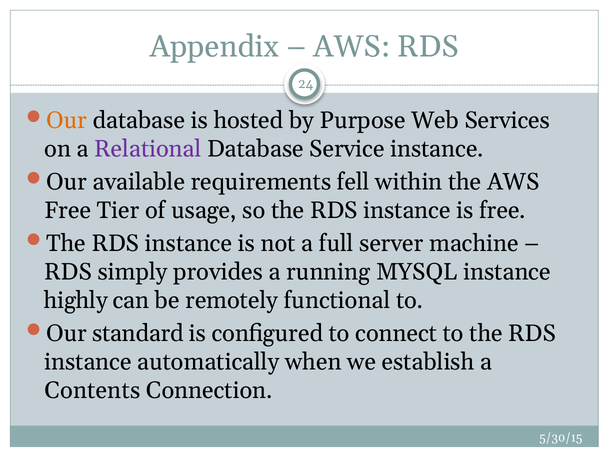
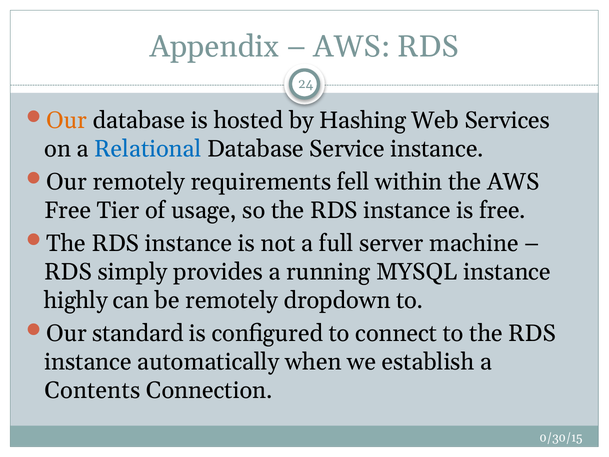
Purpose: Purpose -> Hashing
Relational colour: purple -> blue
Our available: available -> remotely
functional: functional -> dropdown
5/30/15: 5/30/15 -> 0/30/15
